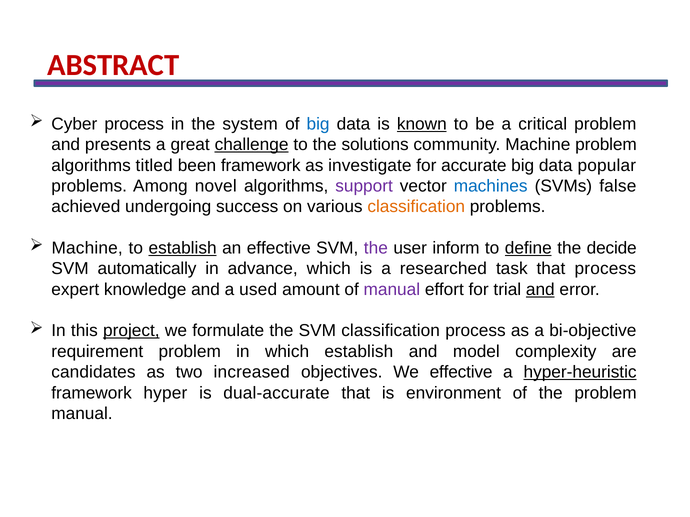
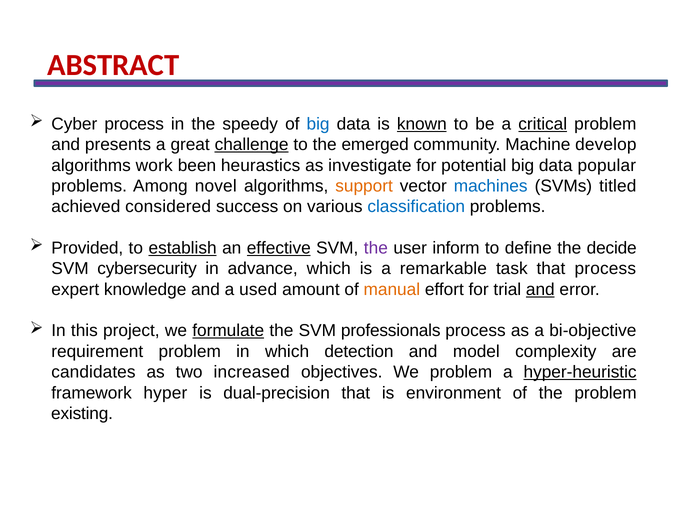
system: system -> speedy
critical underline: none -> present
solutions: solutions -> emerged
Machine problem: problem -> develop
titled: titled -> work
been framework: framework -> heurastics
accurate: accurate -> potential
support colour: purple -> orange
false: false -> titled
undergoing: undergoing -> considered
classification at (416, 207) colour: orange -> blue
Machine at (87, 248): Machine -> Provided
effective at (279, 248) underline: none -> present
define underline: present -> none
automatically: automatically -> cybersecurity
researched: researched -> remarkable
manual at (392, 290) colour: purple -> orange
project underline: present -> none
formulate underline: none -> present
SVM classification: classification -> professionals
which establish: establish -> detection
We effective: effective -> problem
dual-accurate: dual-accurate -> dual-precision
manual at (82, 414): manual -> existing
